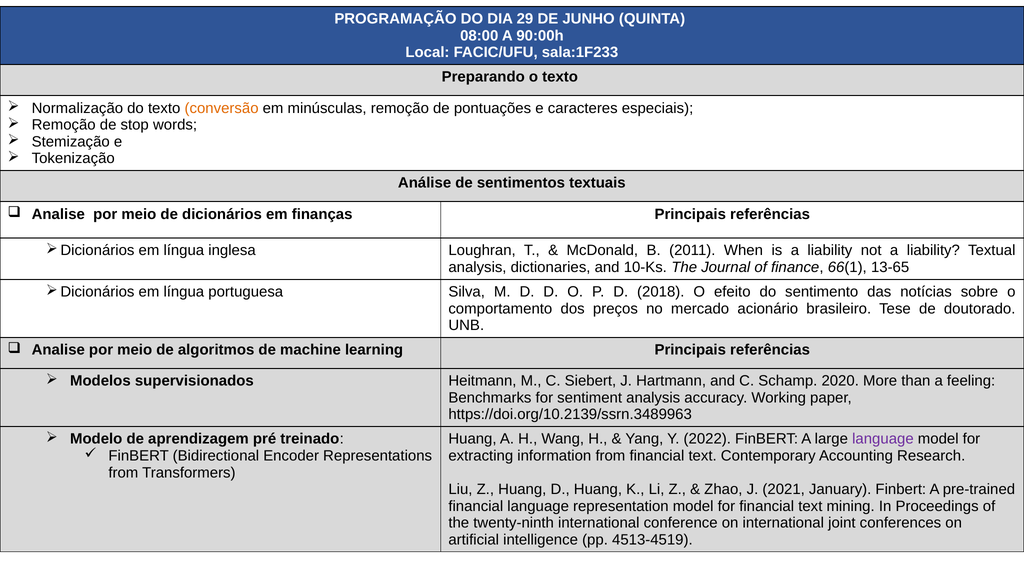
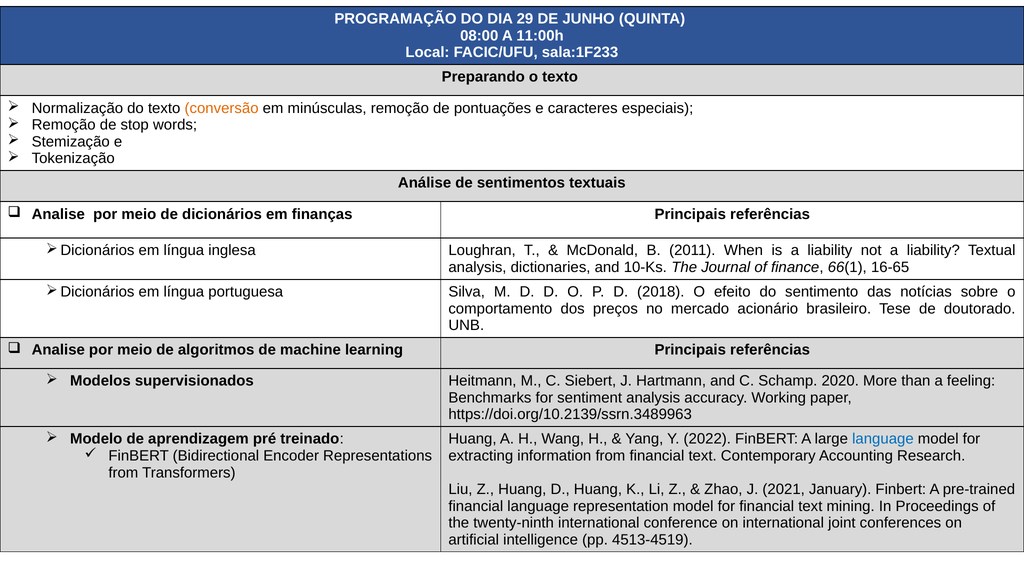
90:00h: 90:00h -> 11:00h
13-65: 13-65 -> 16-65
language at (883, 439) colour: purple -> blue
